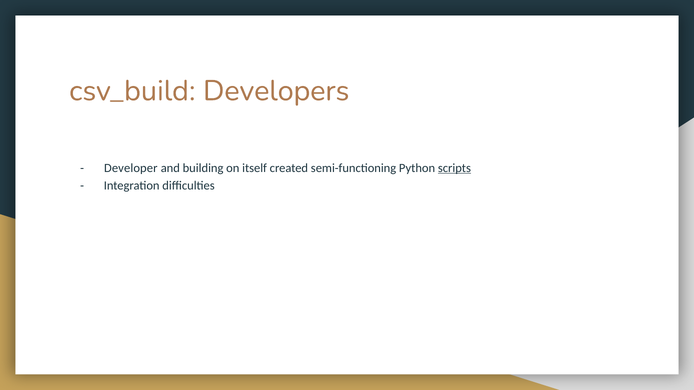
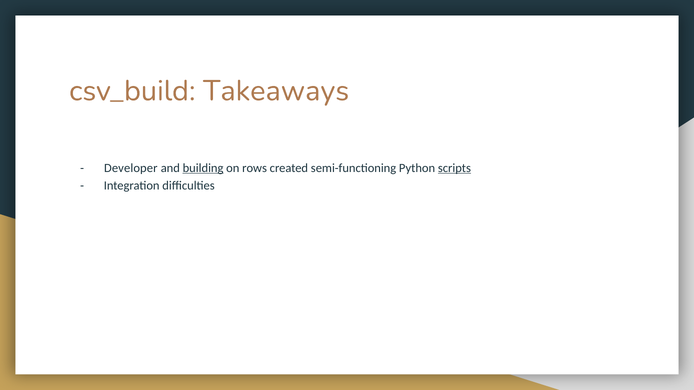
Developers: Developers -> Takeaways
building underline: none -> present
itself: itself -> rows
